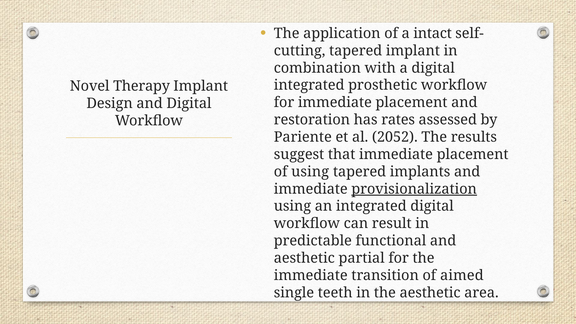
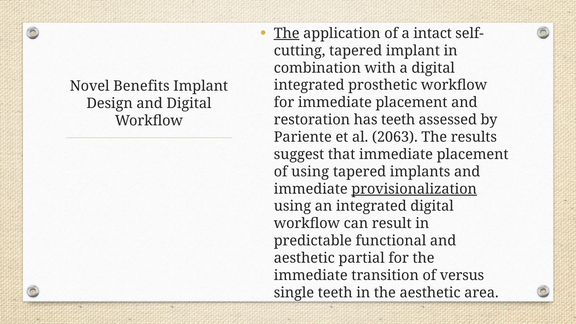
The at (287, 33) underline: none -> present
Therapy: Therapy -> Benefits
has rates: rates -> teeth
2052: 2052 -> 2063
aimed: aimed -> versus
